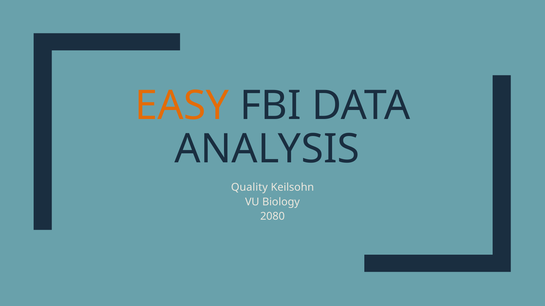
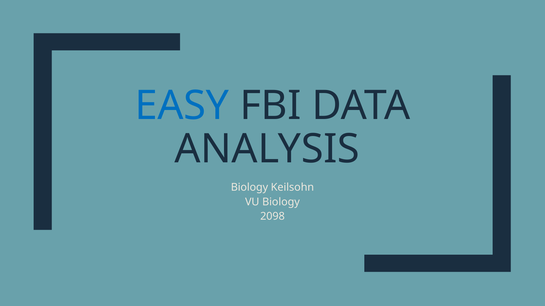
EASY colour: orange -> blue
Quality at (249, 188): Quality -> Biology
2080: 2080 -> 2098
